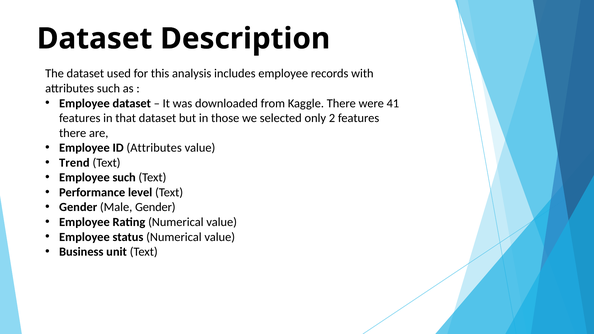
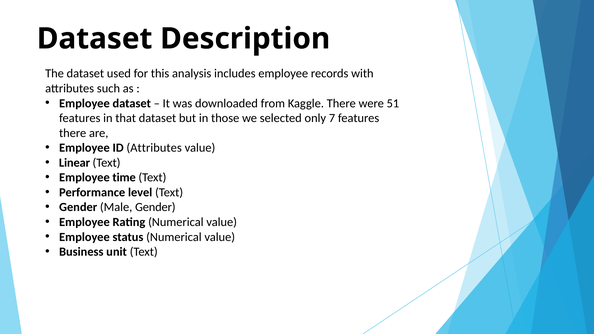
41: 41 -> 51
2: 2 -> 7
Trend: Trend -> Linear
Employee such: such -> time
